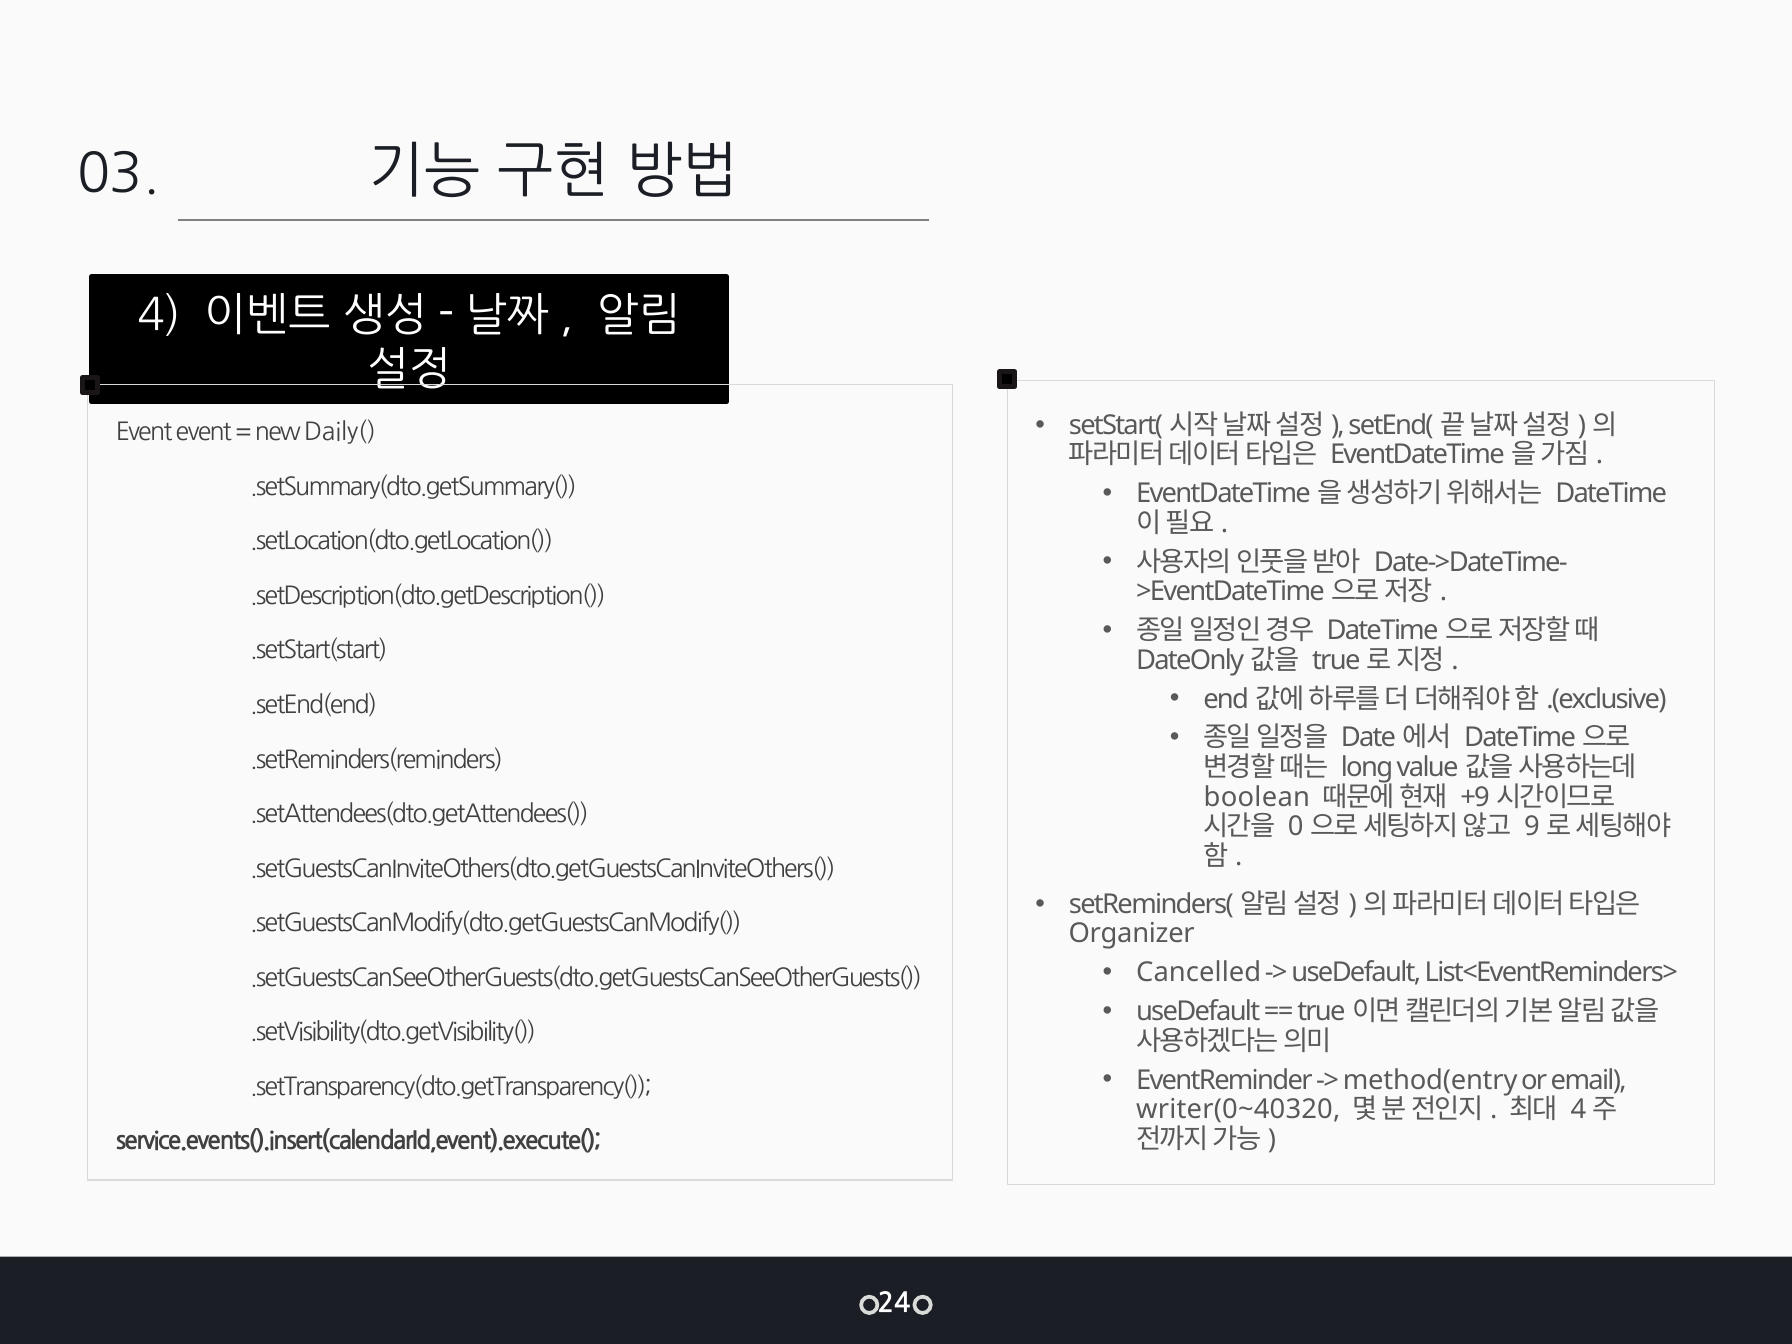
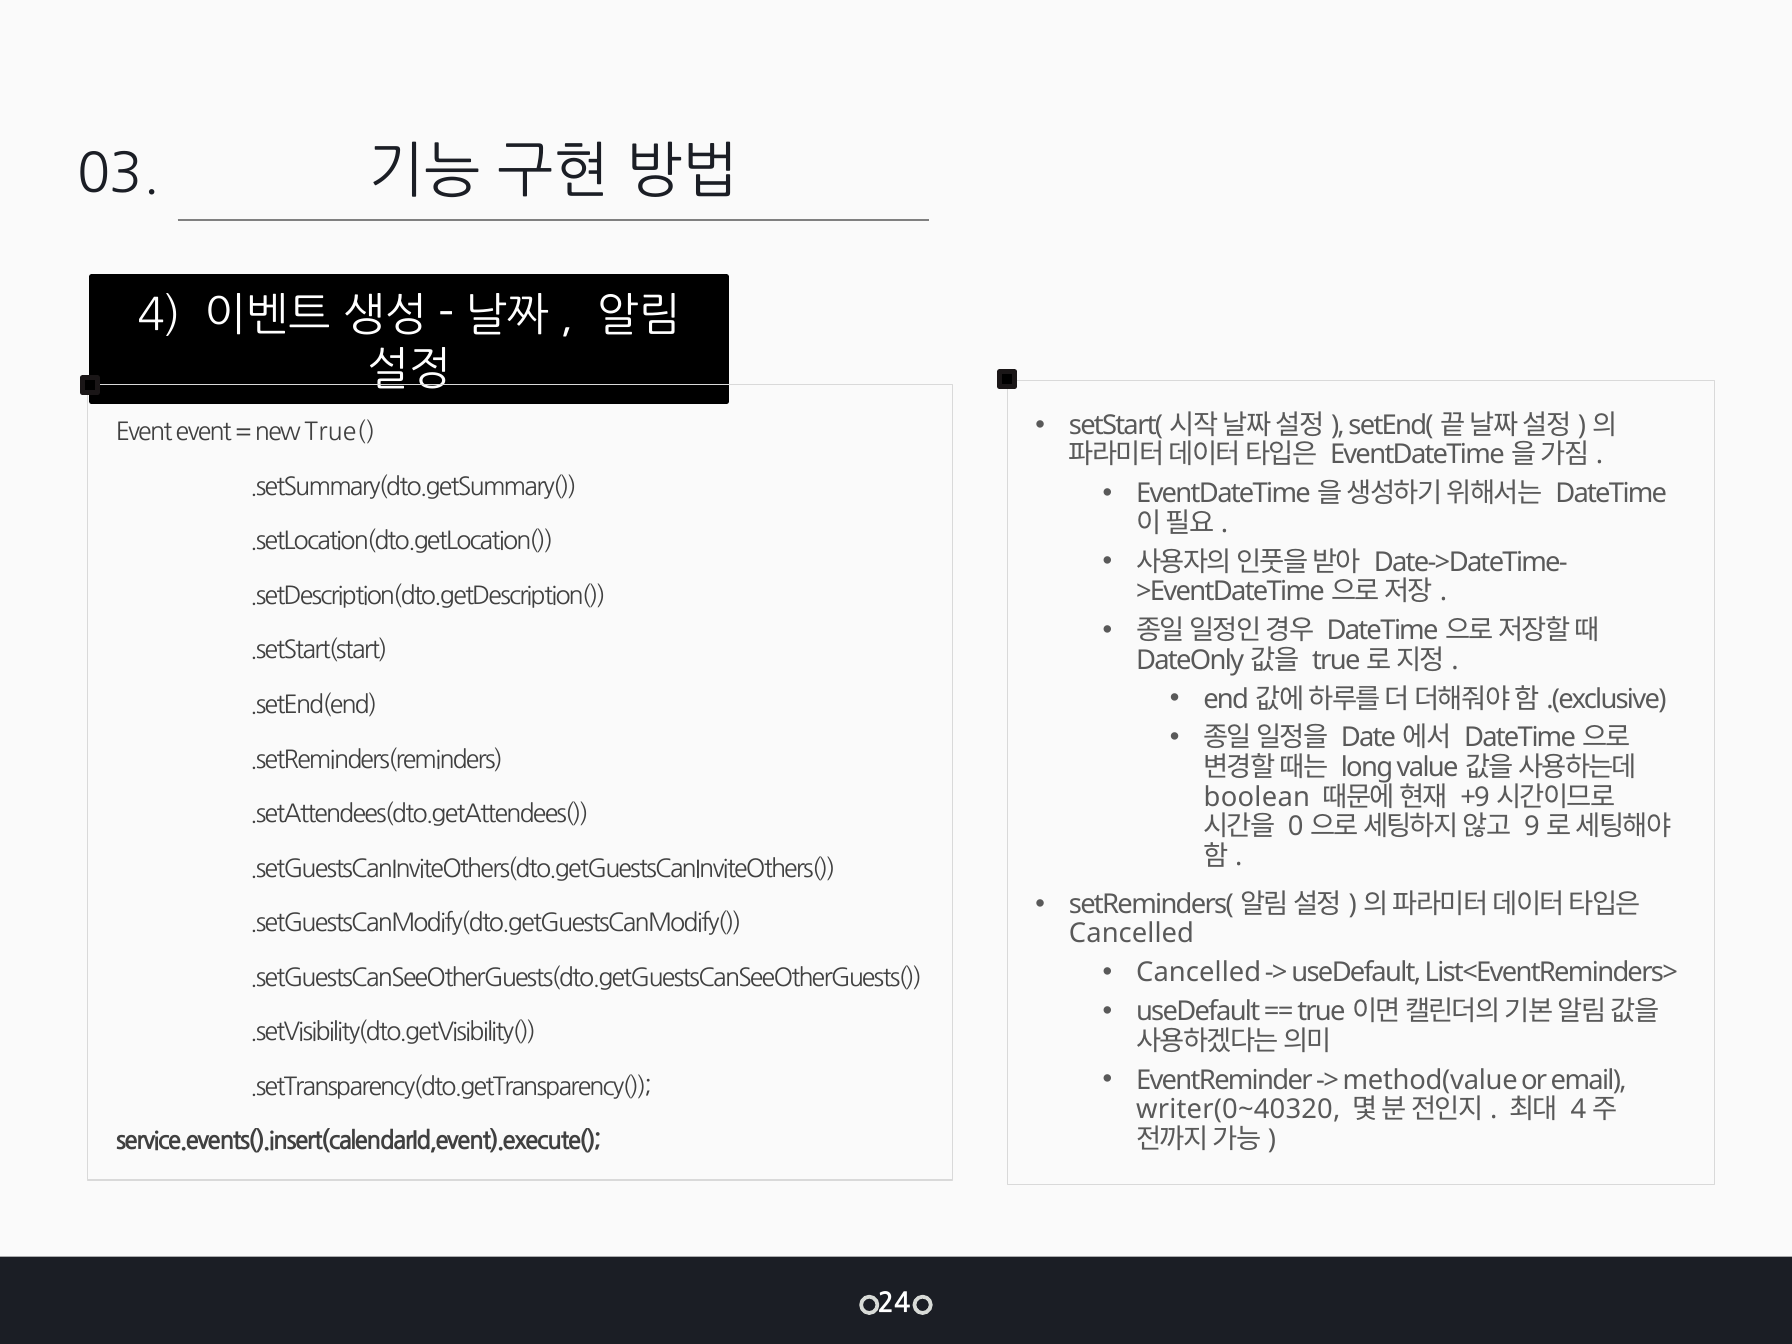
Daily(: Daily( -> True(
Organizer at (1132, 934): Organizer -> Cancelled
method(entry: method(entry -> method(value
